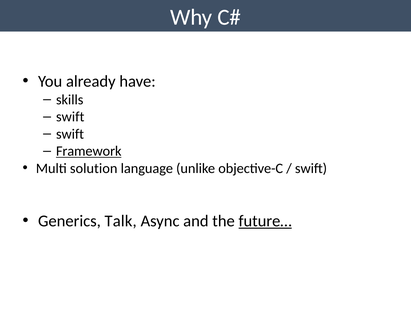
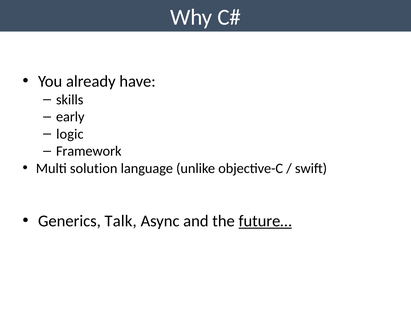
swift at (70, 117): swift -> early
swift at (70, 134): swift -> logic
Framework underline: present -> none
